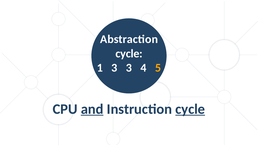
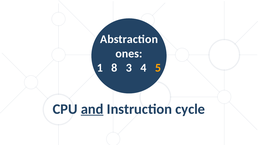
cycle at (129, 54): cycle -> ones
1 3: 3 -> 8
cycle at (190, 109) underline: present -> none
